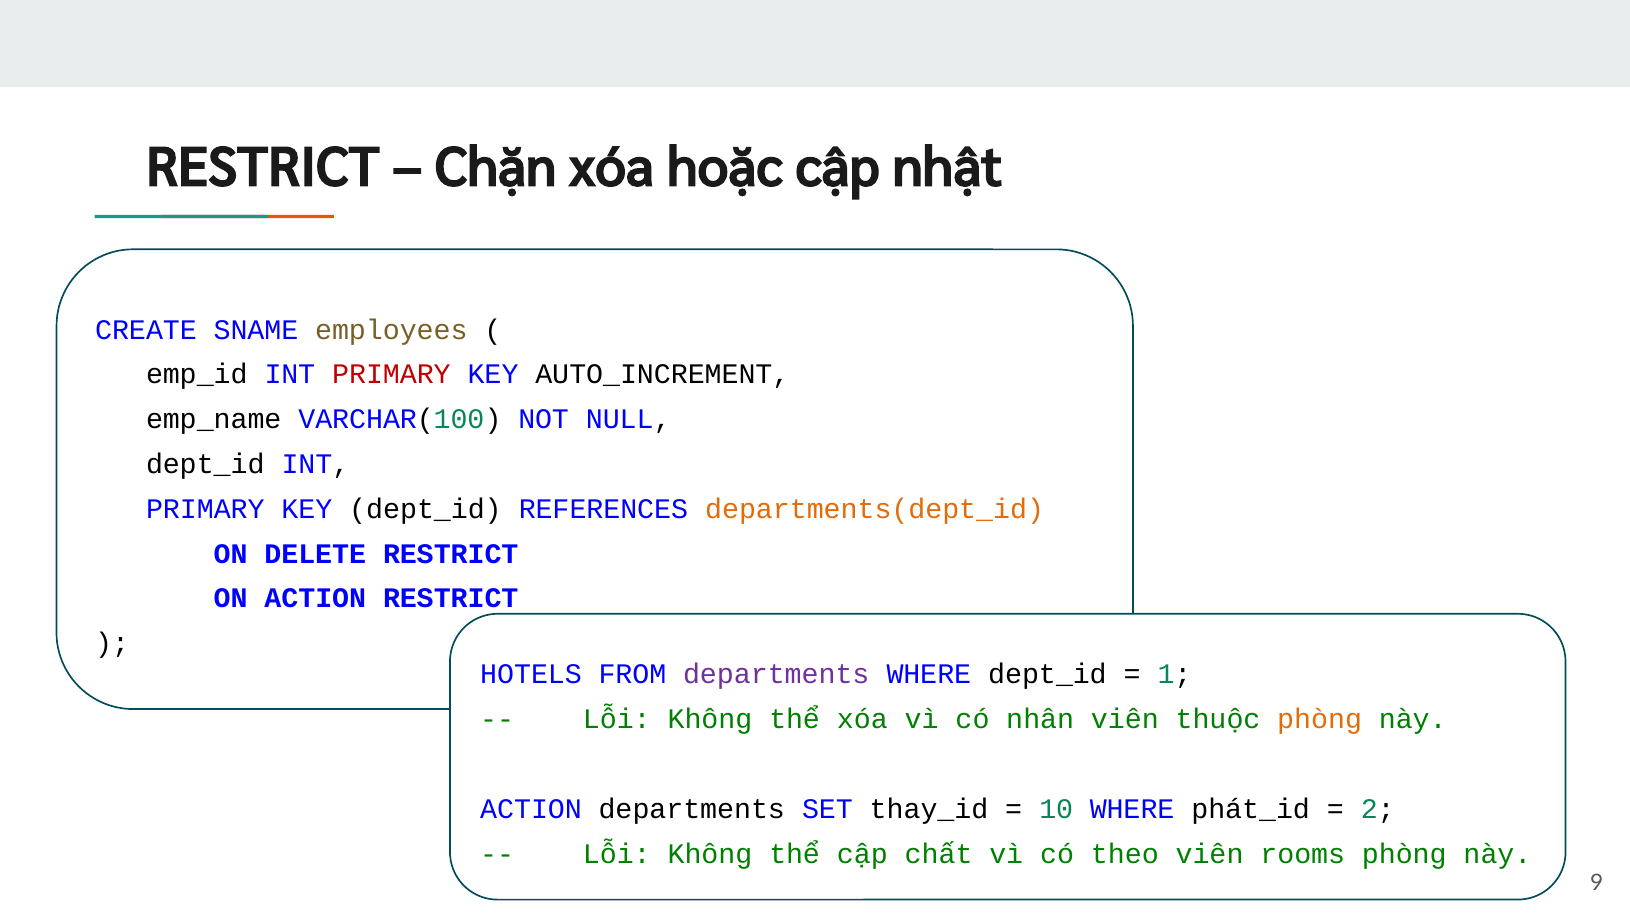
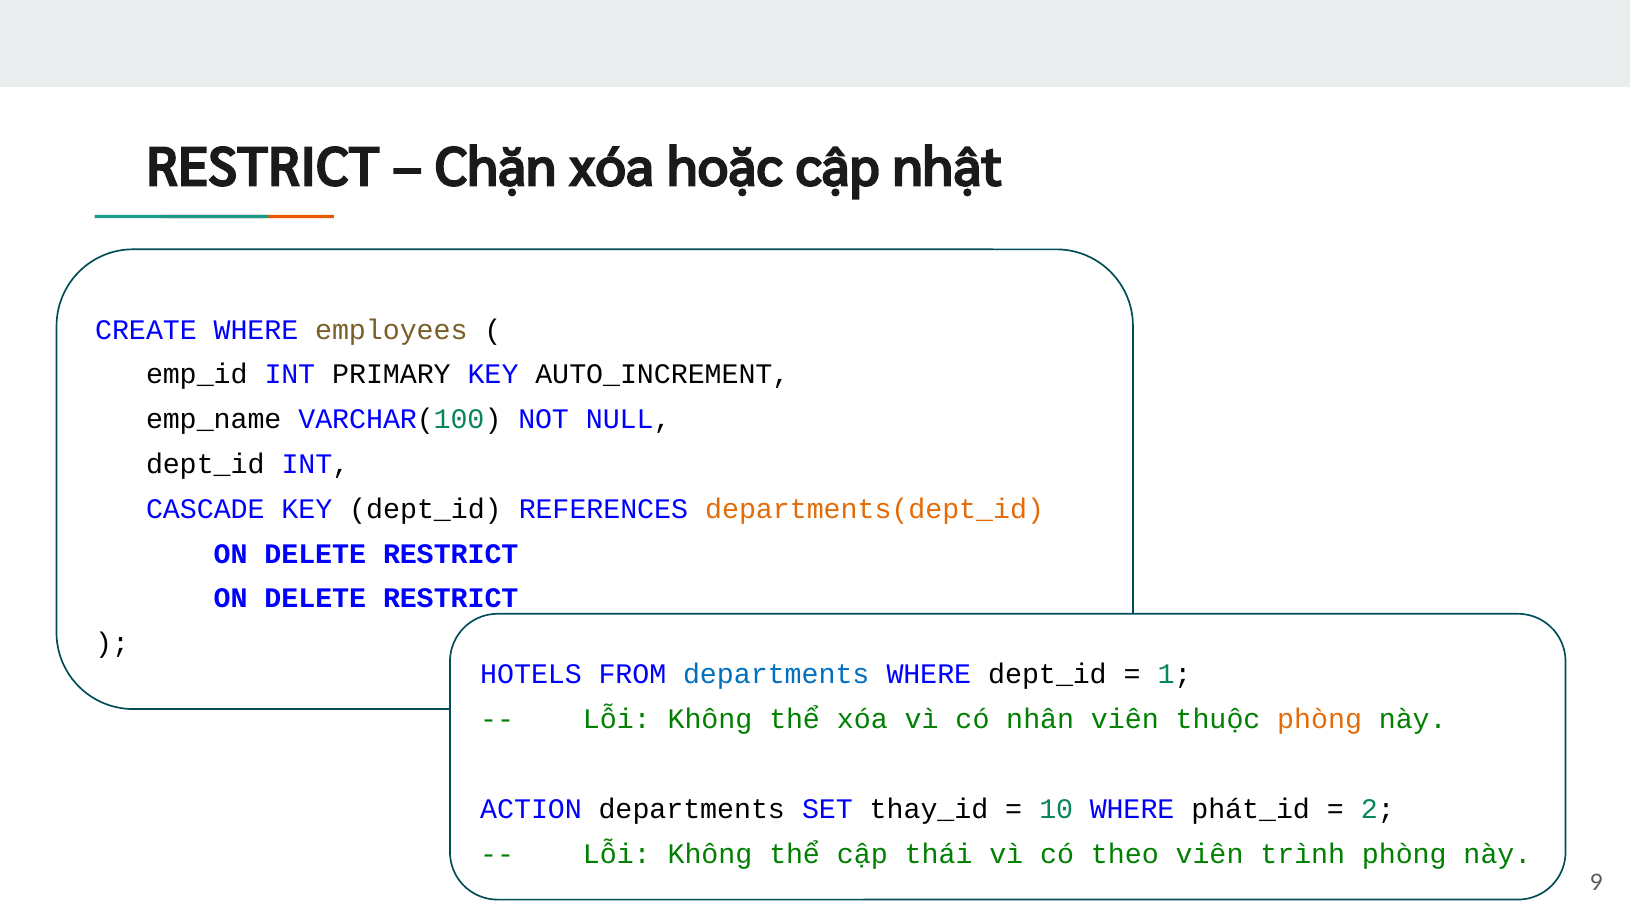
CREATE SNAME: SNAME -> WHERE
PRIMARY at (391, 375) colour: red -> black
PRIMARY at (205, 509): PRIMARY -> CASCADE
ACTION at (315, 599): ACTION -> DELETE
departments at (776, 674) colour: purple -> blue
chất: chất -> thái
rooms: rooms -> trình
